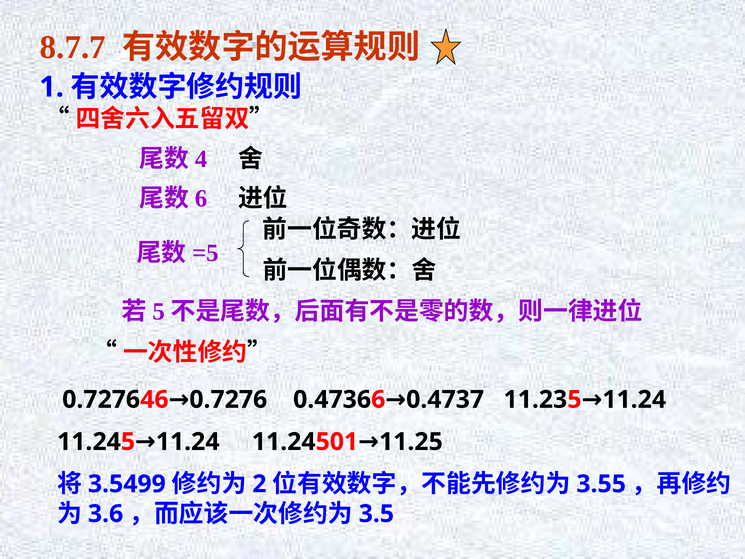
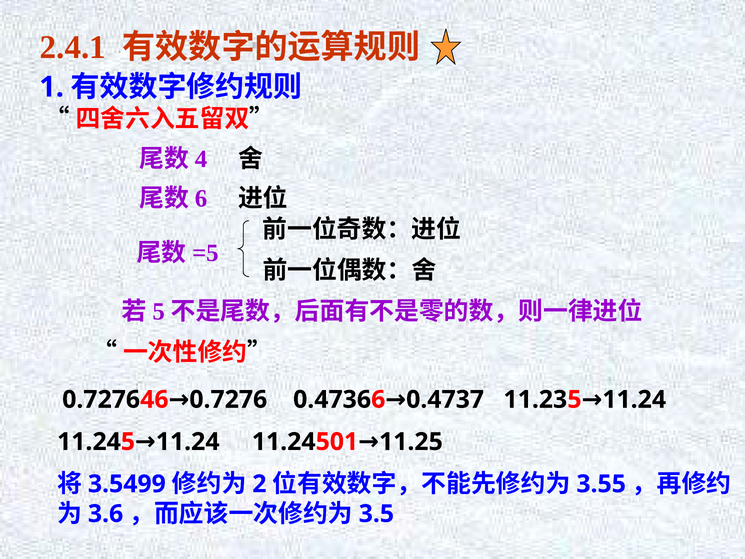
8.7.7: 8.7.7 -> 2.4.1
